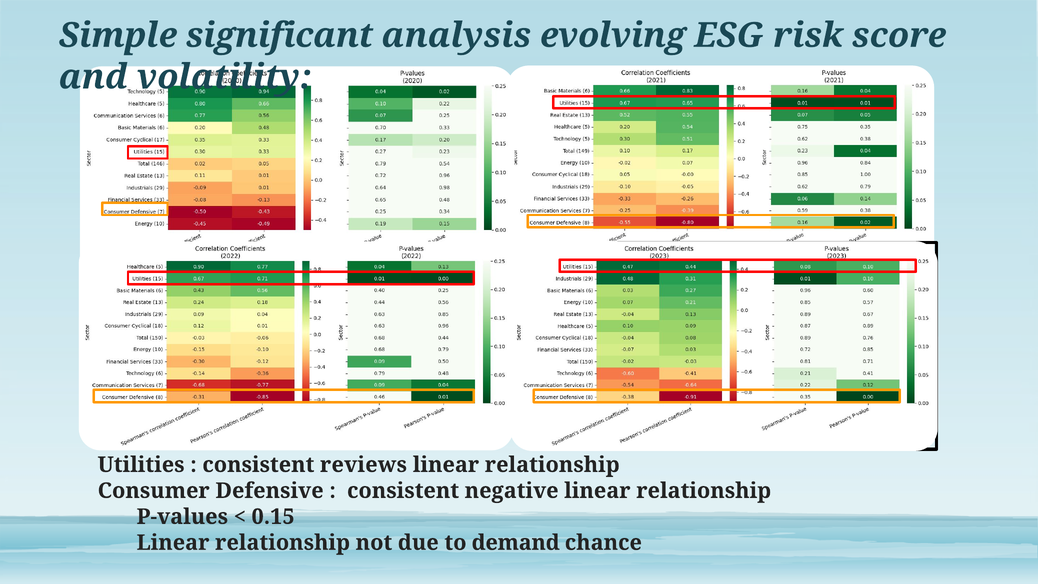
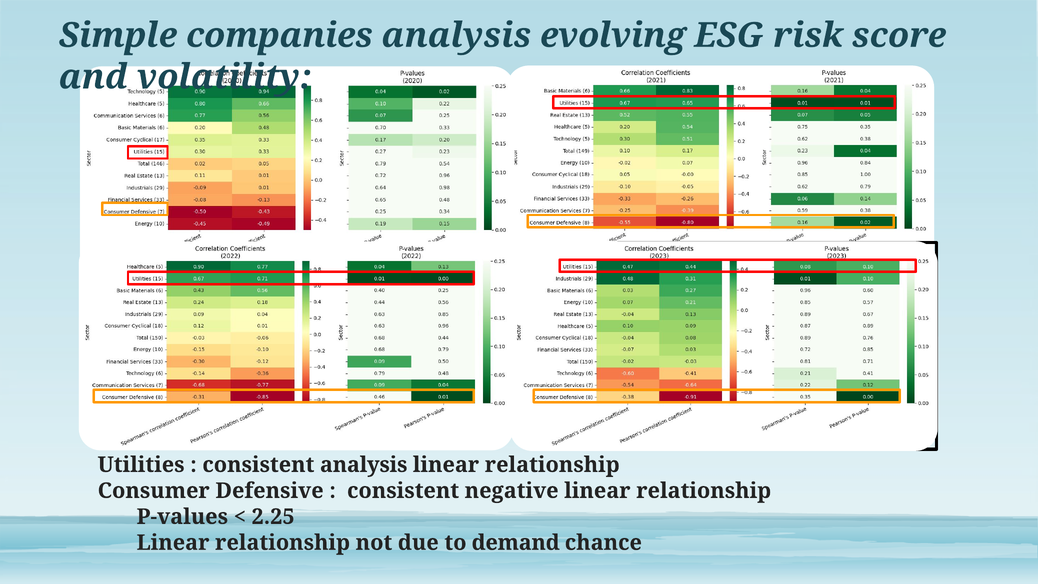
significant: significant -> companies
consistent reviews: reviews -> analysis
0.15: 0.15 -> 2.25
